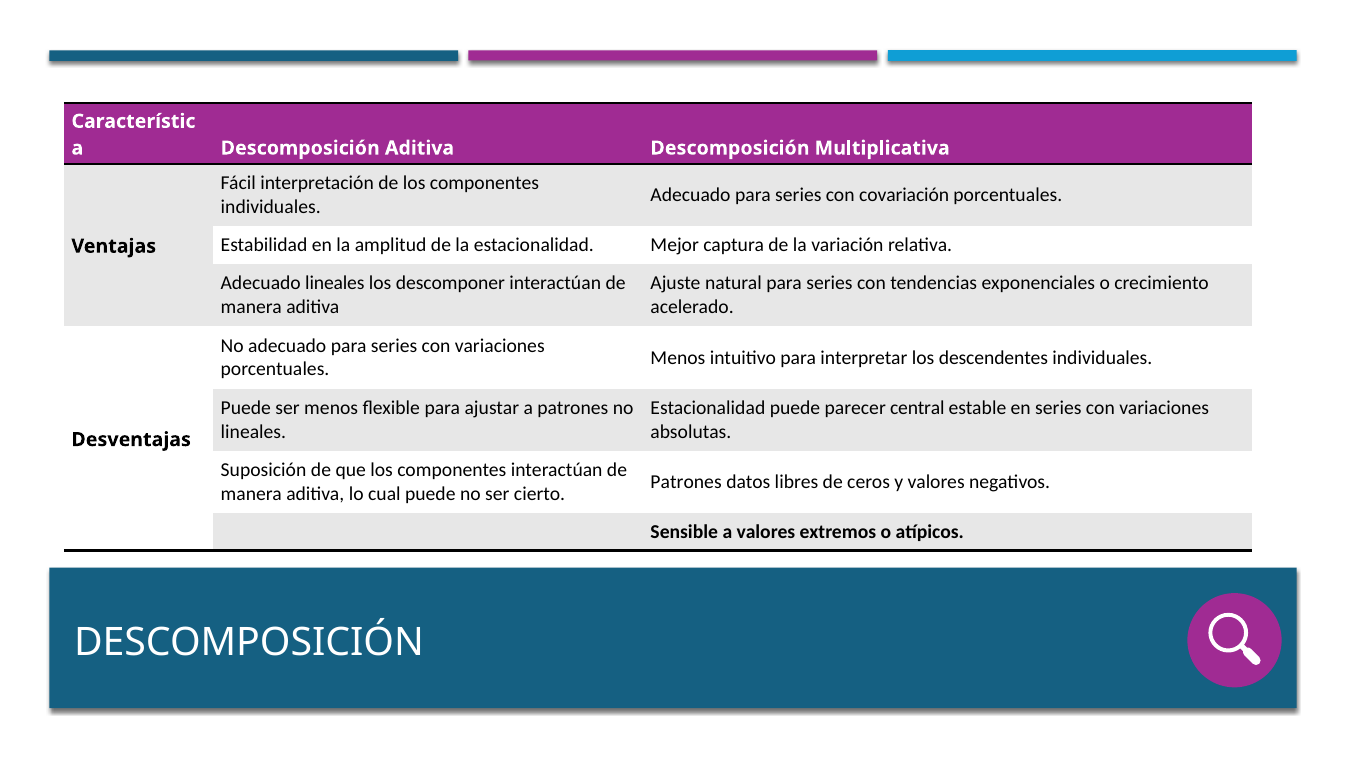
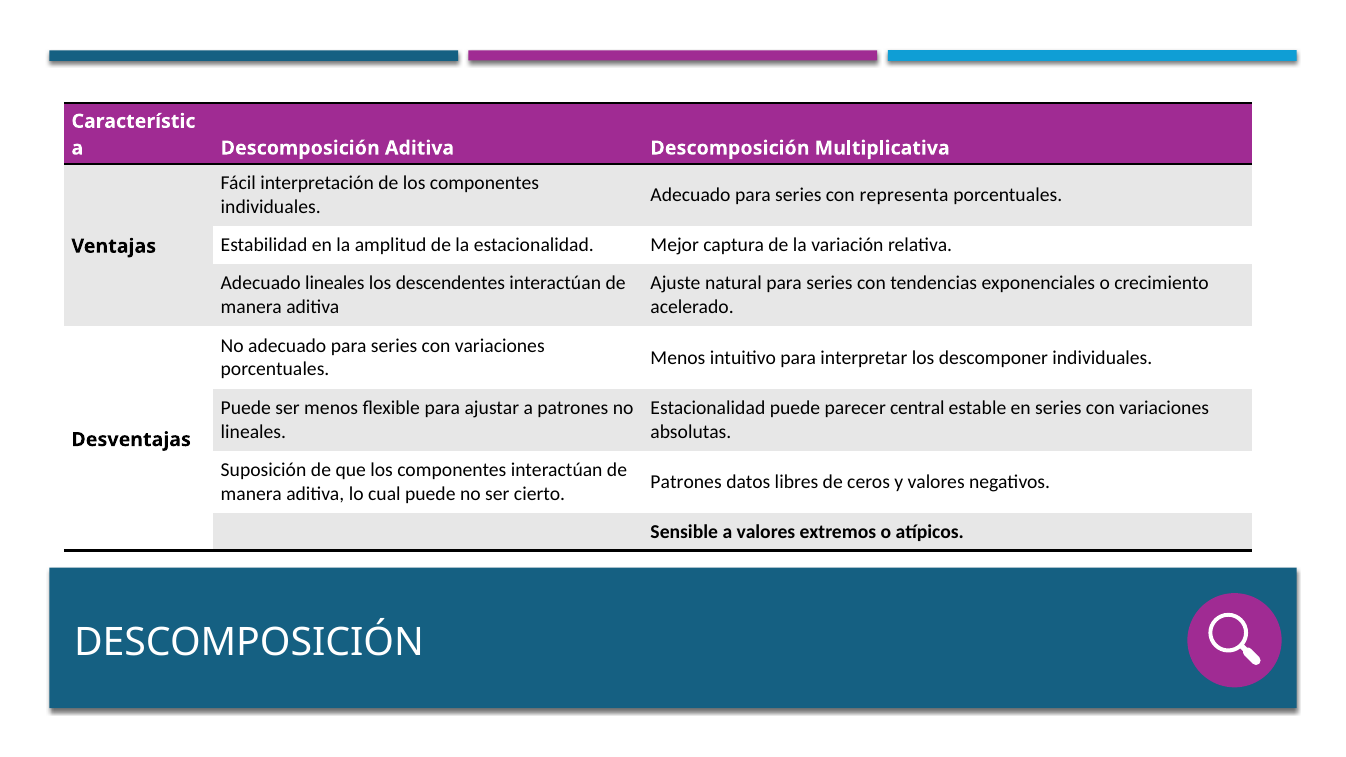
covariación: covariación -> representa
descomponer: descomponer -> descendentes
descendentes: descendentes -> descomponer
